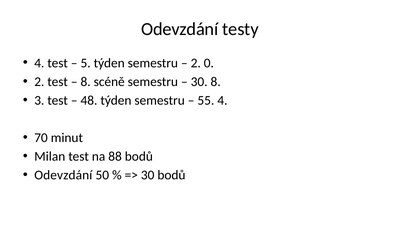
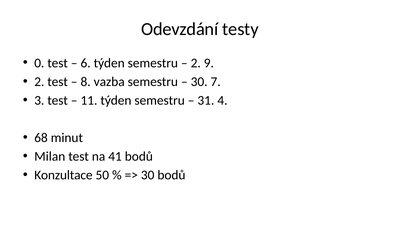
4 at (39, 63): 4 -> 0
5: 5 -> 6
0: 0 -> 9
scéně: scéně -> vazba
30 8: 8 -> 7
48: 48 -> 11
55: 55 -> 31
70: 70 -> 68
88: 88 -> 41
Odevzdání at (63, 175): Odevzdání -> Konzultace
